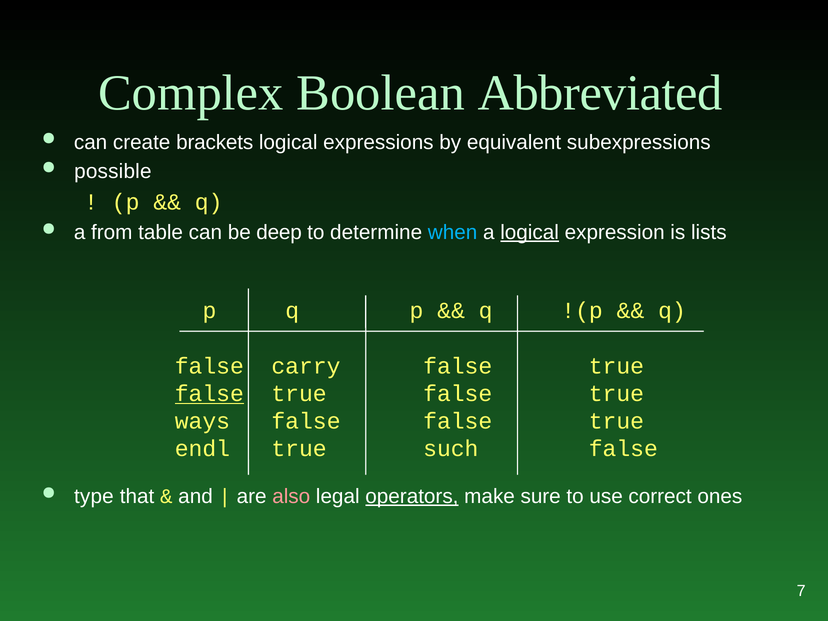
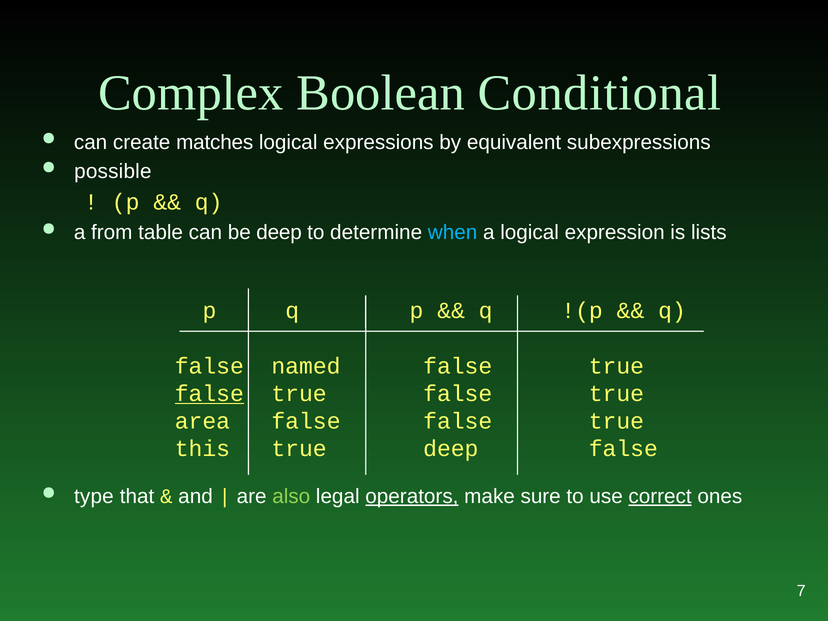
Abbreviated: Abbreviated -> Conditional
brackets: brackets -> matches
logical at (530, 232) underline: present -> none
carry: carry -> named
ways: ways -> area
endl: endl -> this
true such: such -> deep
also colour: pink -> light green
correct underline: none -> present
